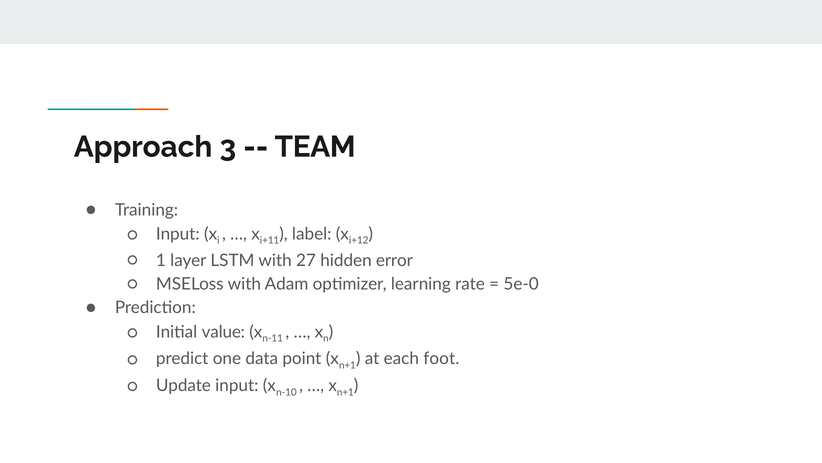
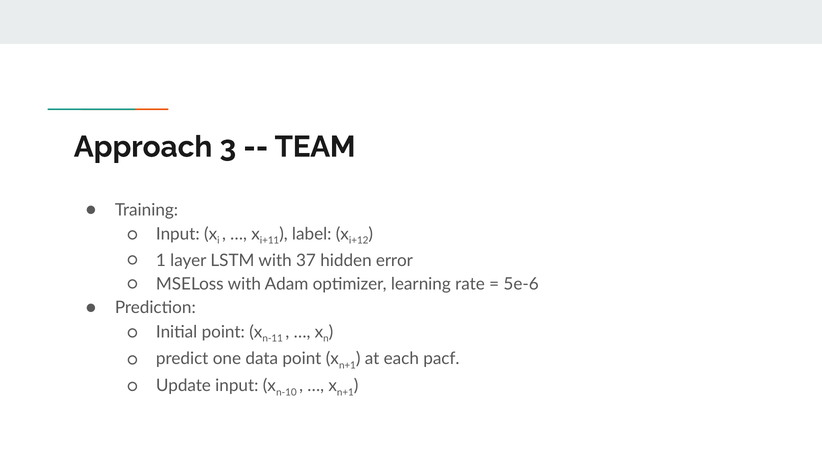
27: 27 -> 37
5e-0: 5e-0 -> 5e-6
Initial value: value -> point
foot: foot -> pacf
